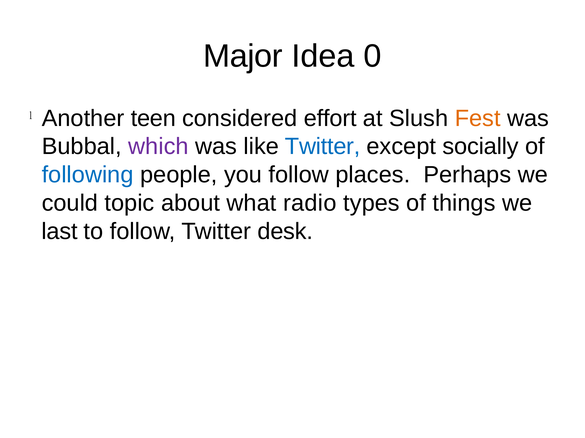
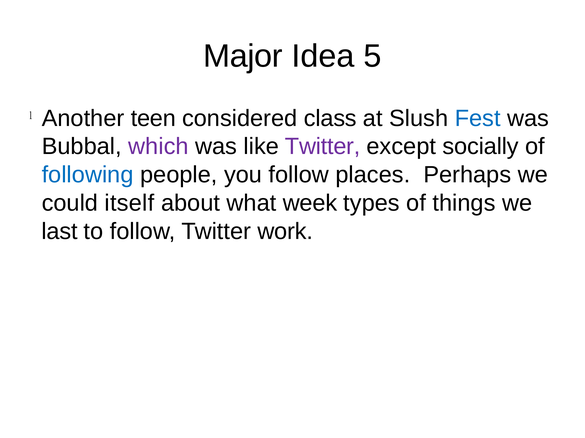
0: 0 -> 5
effort: effort -> class
Fest colour: orange -> blue
Twitter at (323, 147) colour: blue -> purple
topic: topic -> itself
radio: radio -> week
desk: desk -> work
